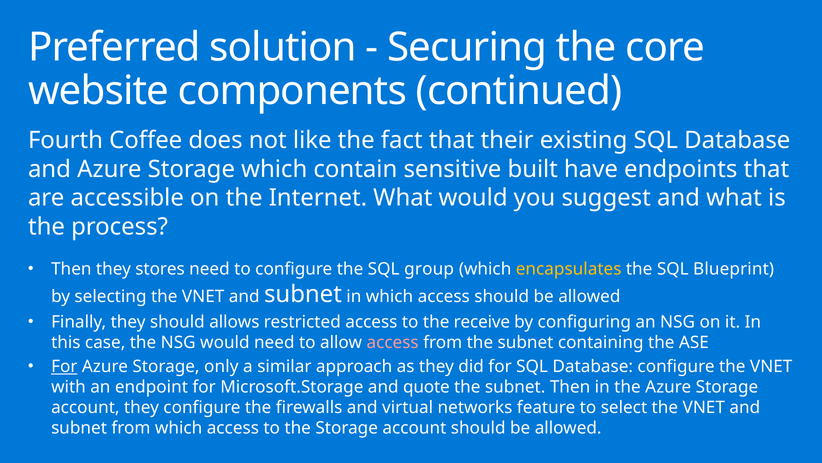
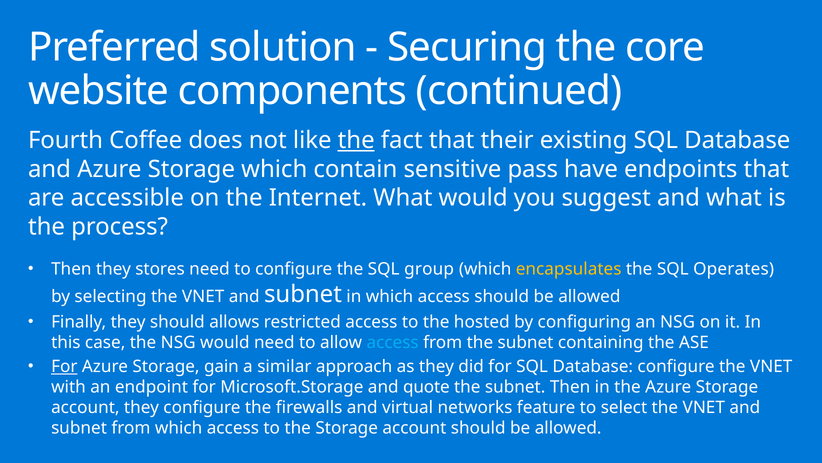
the at (356, 140) underline: none -> present
built: built -> pass
Blueprint: Blueprint -> Operates
receive: receive -> hosted
access at (393, 342) colour: pink -> light blue
only: only -> gain
